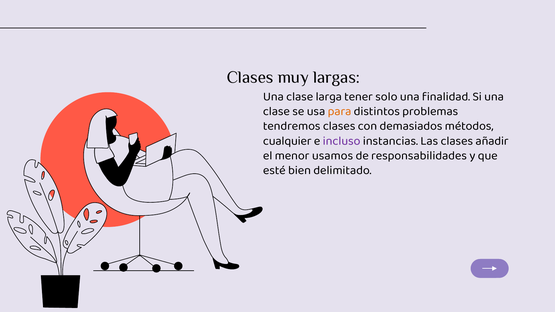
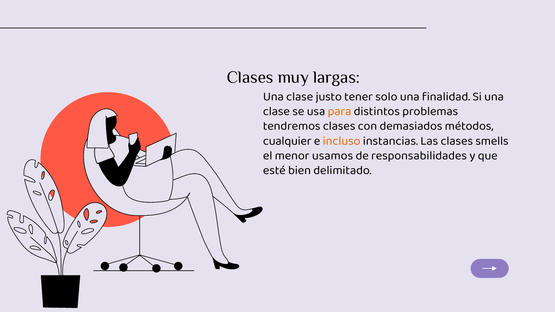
larga: larga -> justo
incluso colour: purple -> orange
añadir: añadir -> smells
